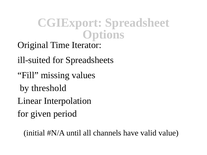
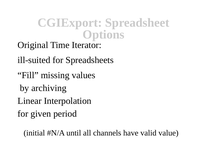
threshold: threshold -> archiving
